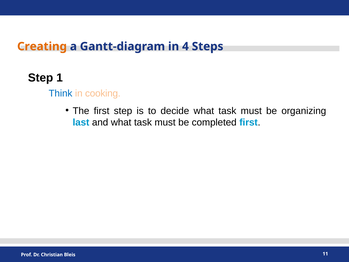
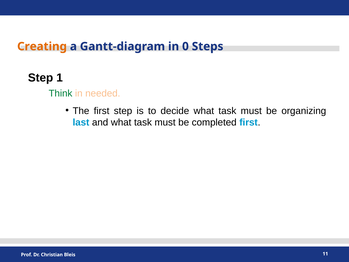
4: 4 -> 0
Think colour: blue -> green
cooking: cooking -> needed
